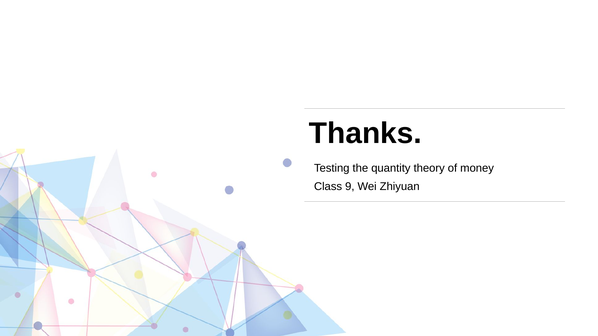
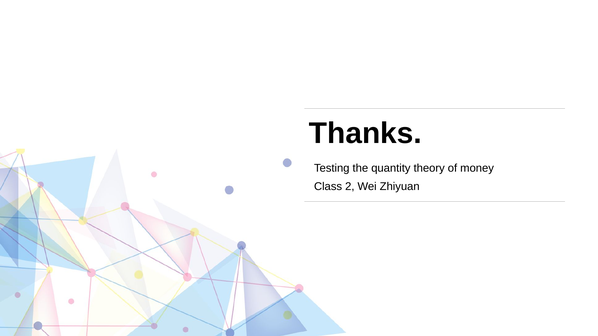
9: 9 -> 2
